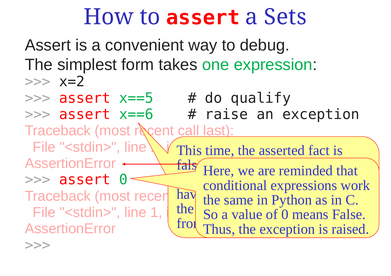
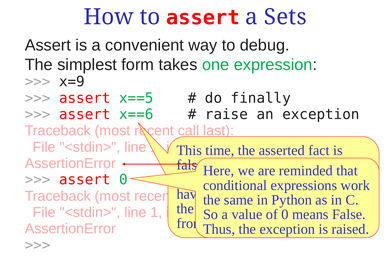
x=2: x=2 -> x=9
qualify: qualify -> finally
